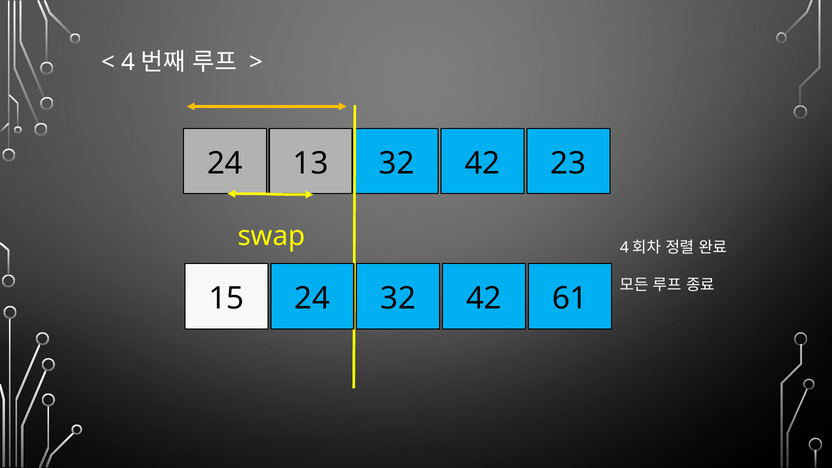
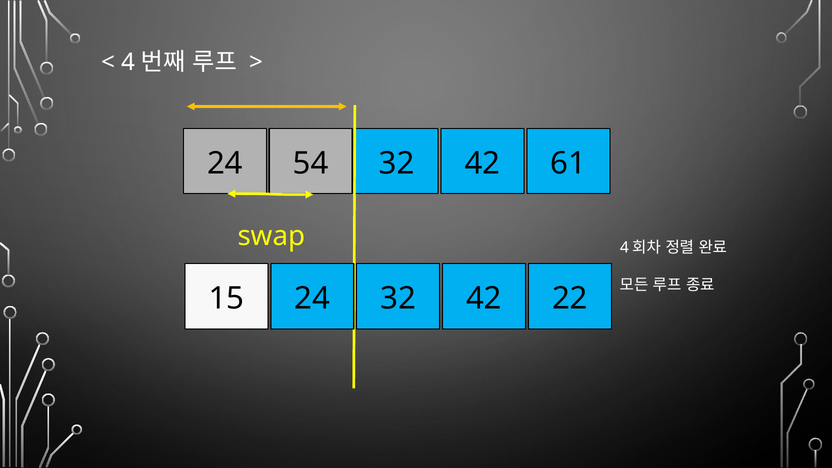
13: 13 -> 54
23: 23 -> 61
61: 61 -> 22
